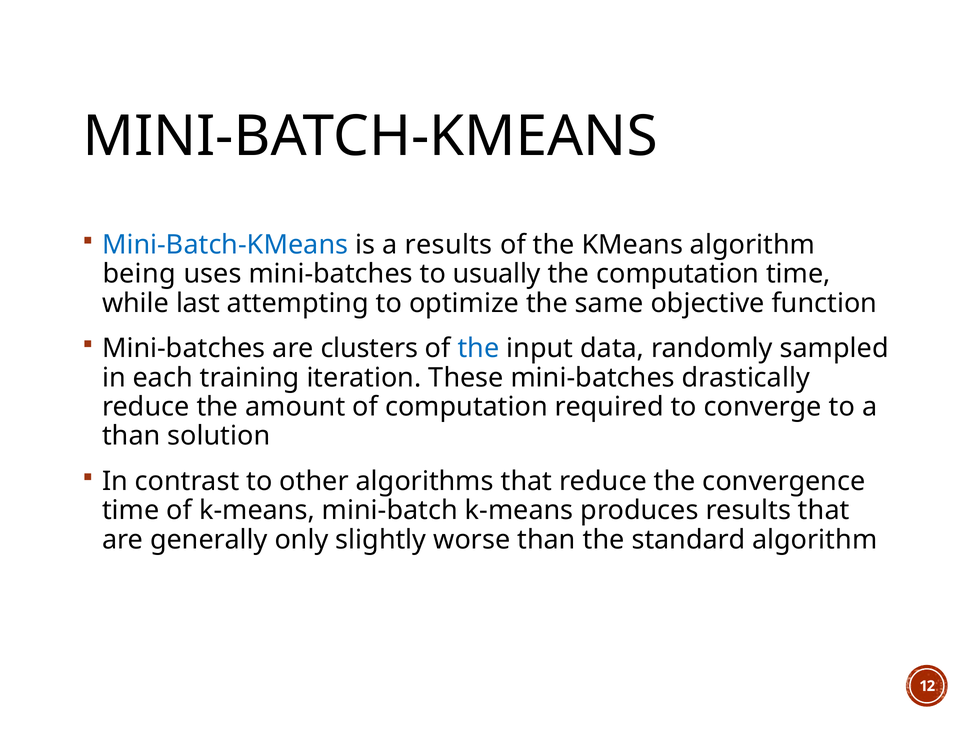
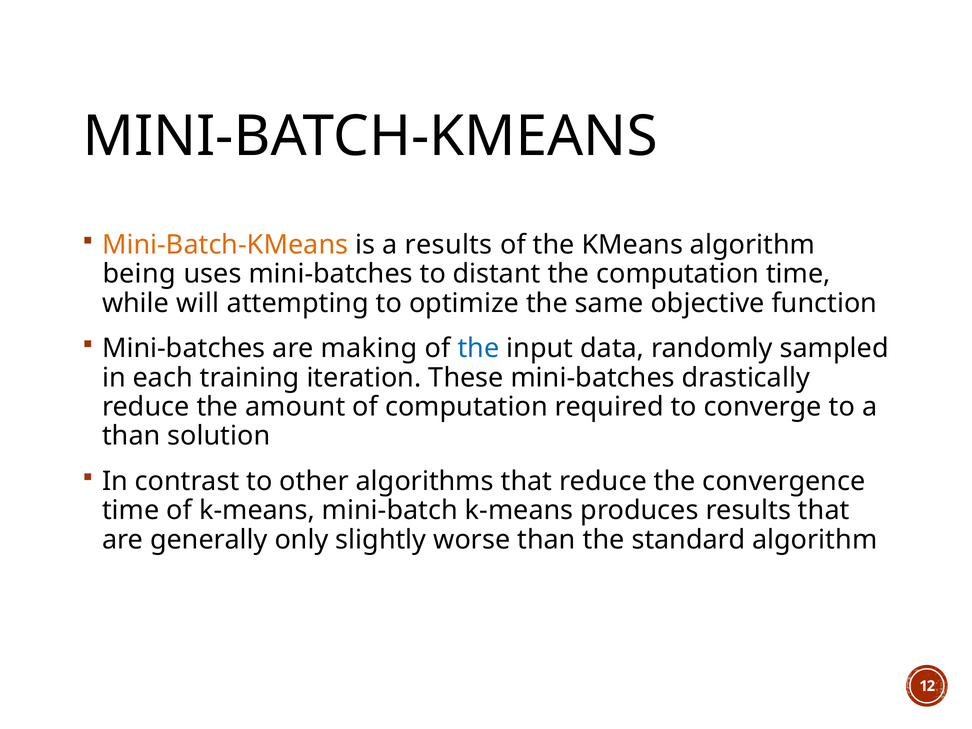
Mini-Batch-KMeans at (225, 245) colour: blue -> orange
usually: usually -> distant
last: last -> will
clusters: clusters -> making
